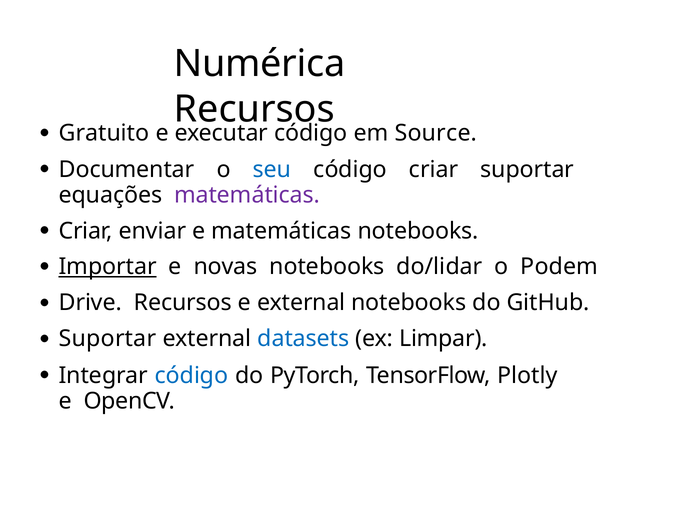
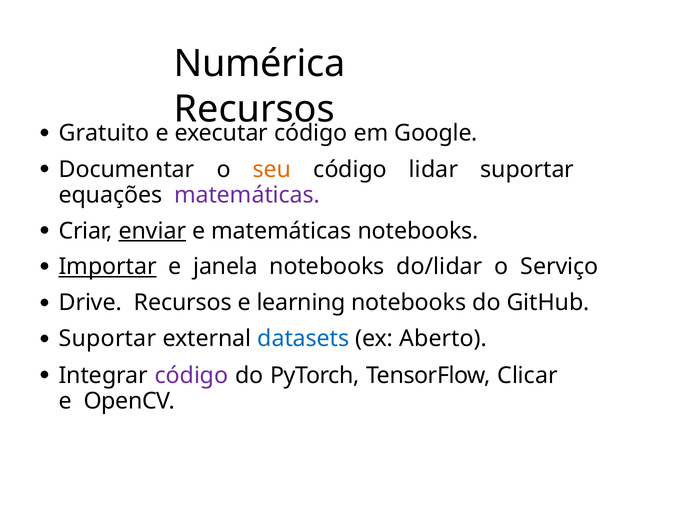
Source: Source -> Google
seu colour: blue -> orange
código criar: criar -> lidar
enviar underline: none -> present
novas: novas -> janela
Podem: Podem -> Serviço
e external: external -> learning
Limpar: Limpar -> Aberto
código at (192, 376) colour: blue -> purple
Plotly: Plotly -> Clicar
